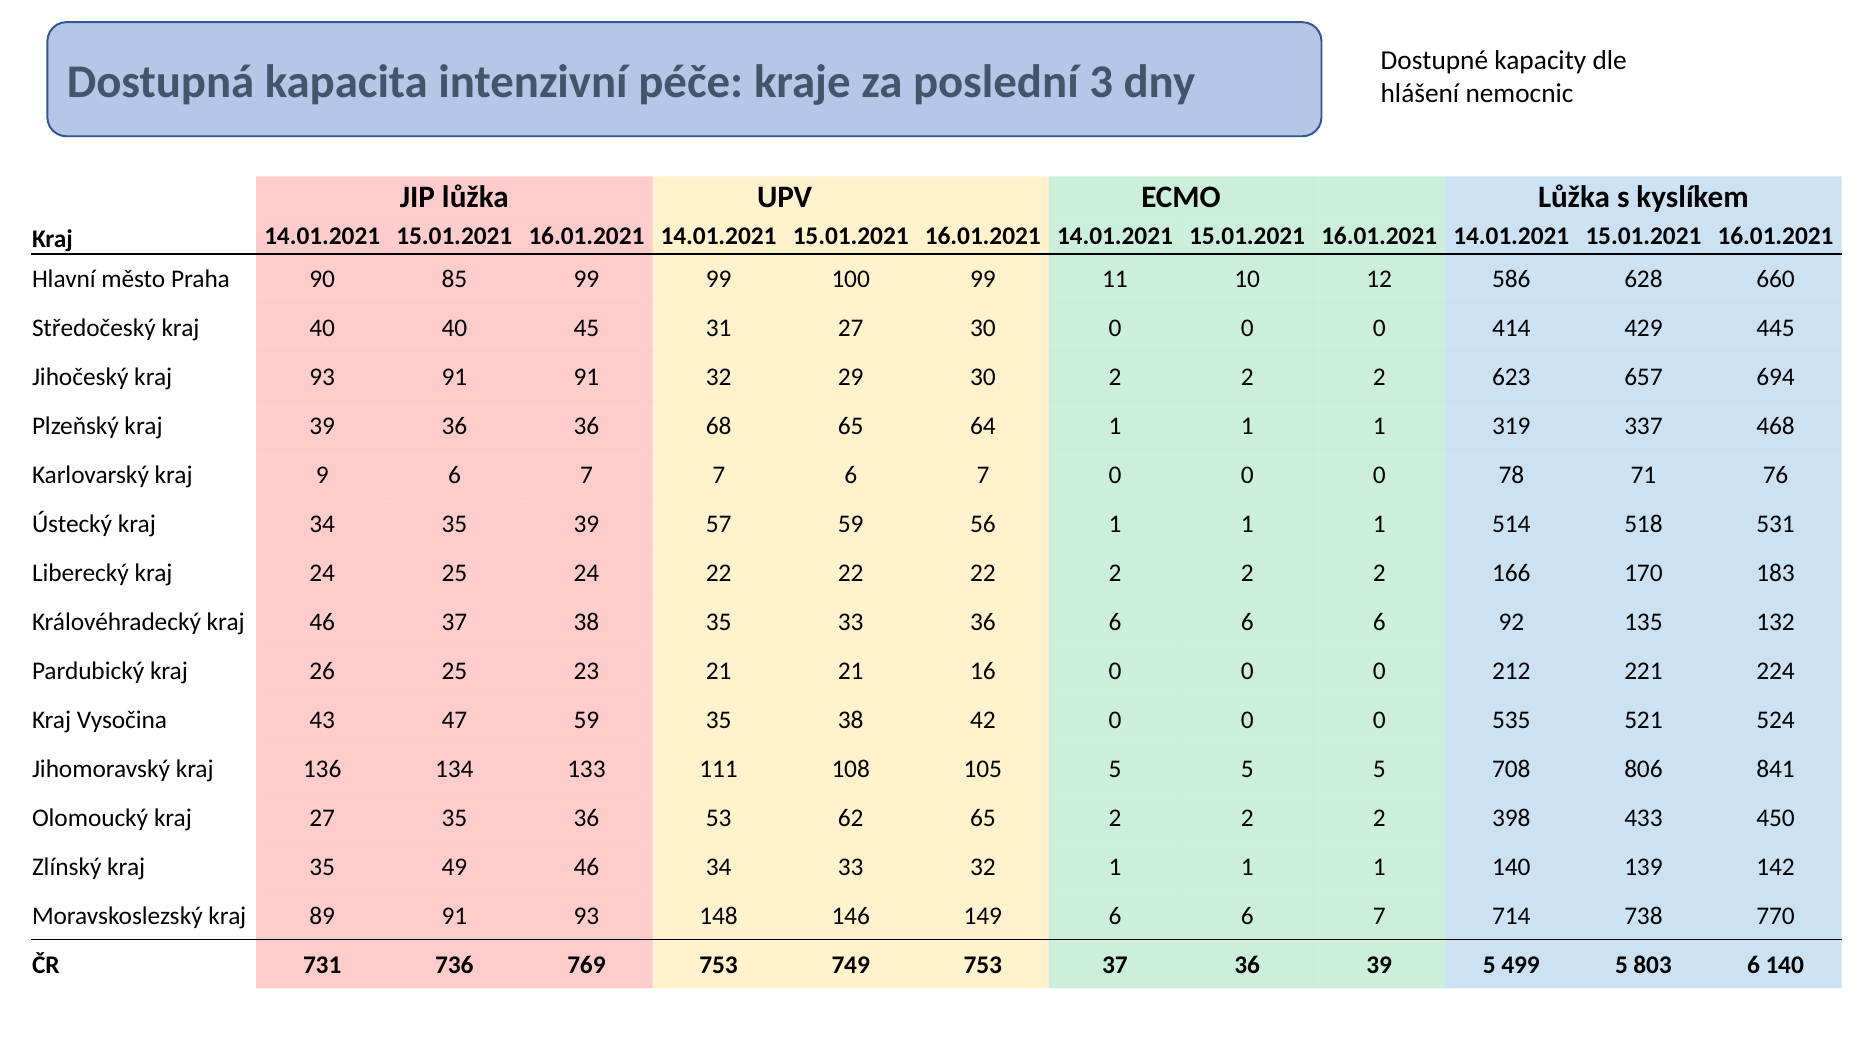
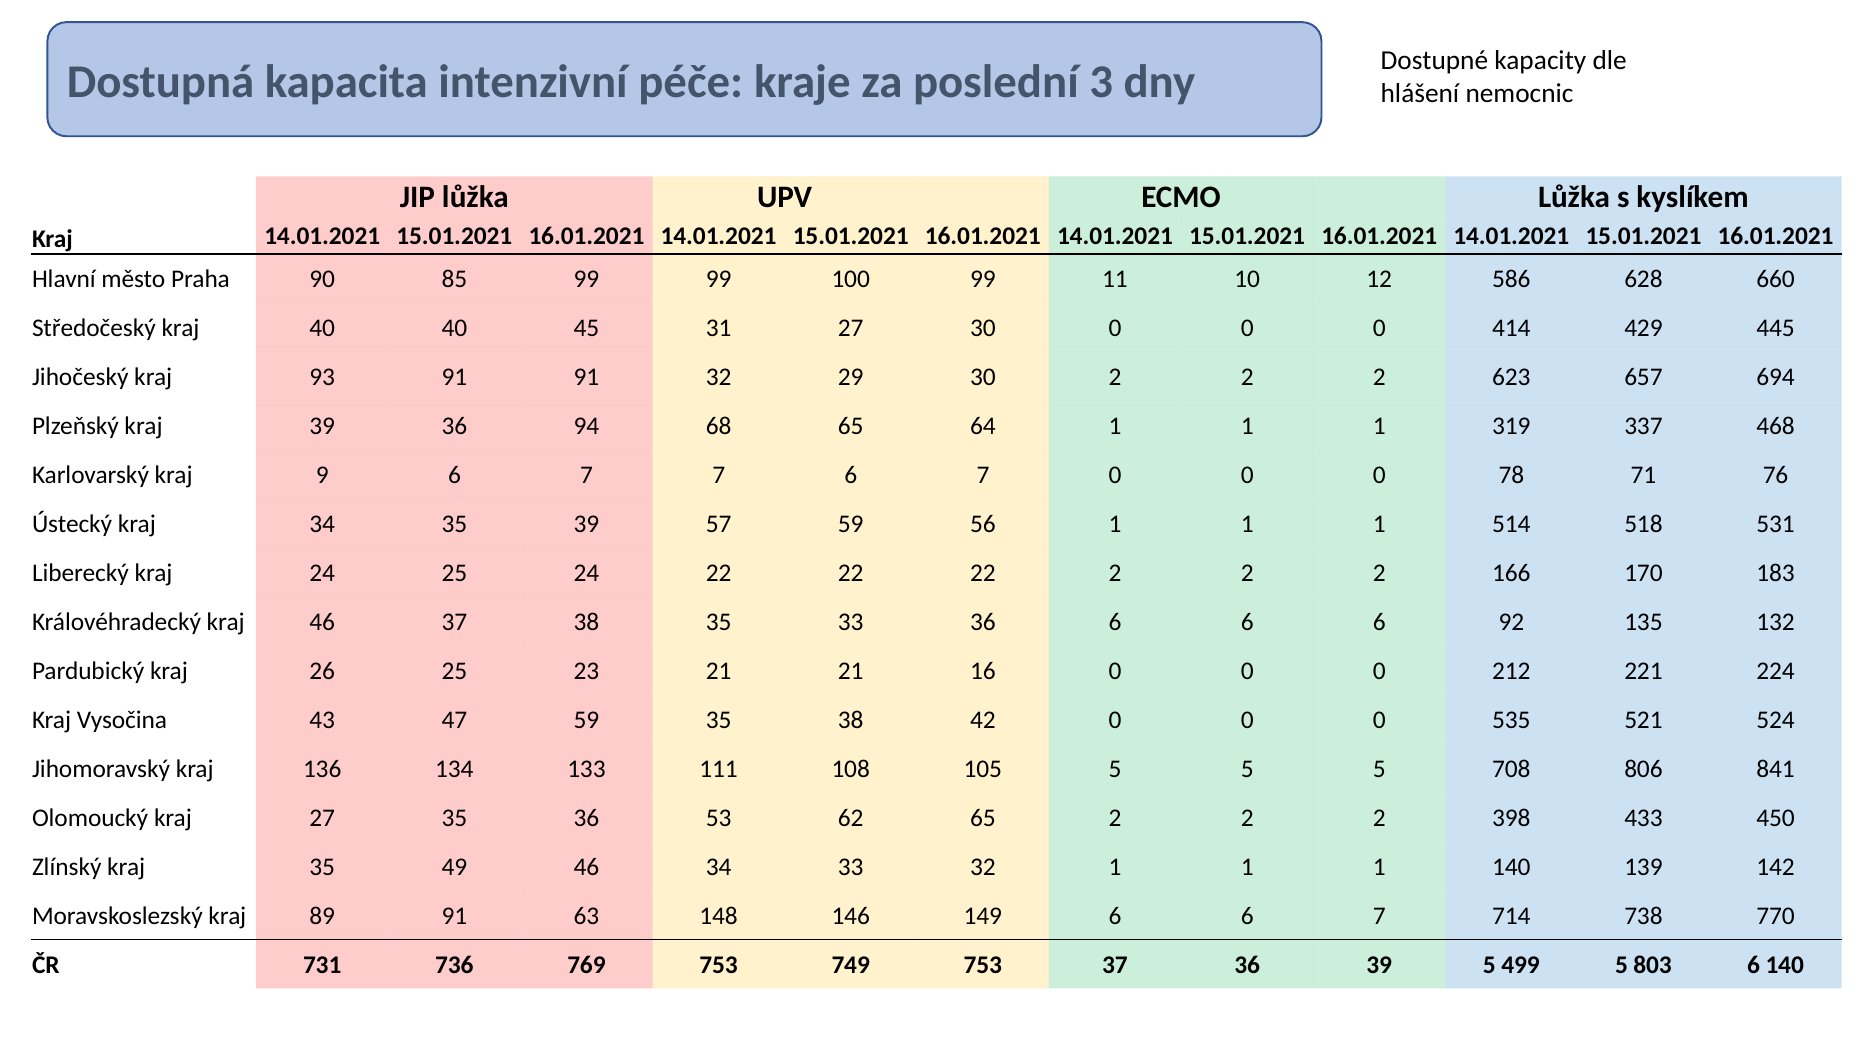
36 36: 36 -> 94
91 93: 93 -> 63
